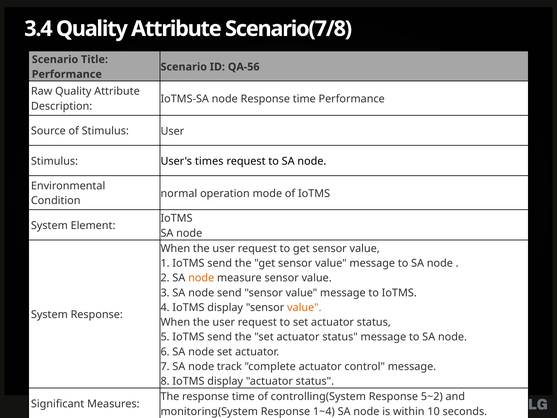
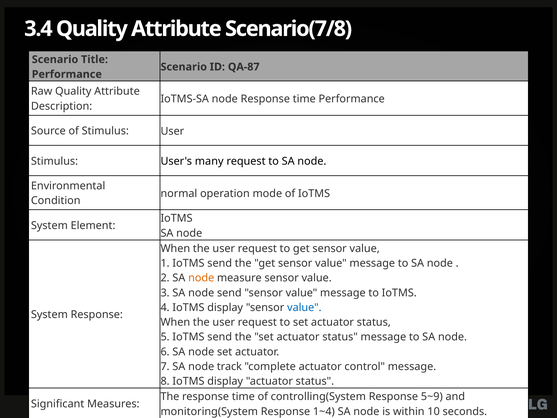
QA-56: QA-56 -> QA-87
times: times -> many
value at (304, 307) colour: orange -> blue
5~2: 5~2 -> 5~9
